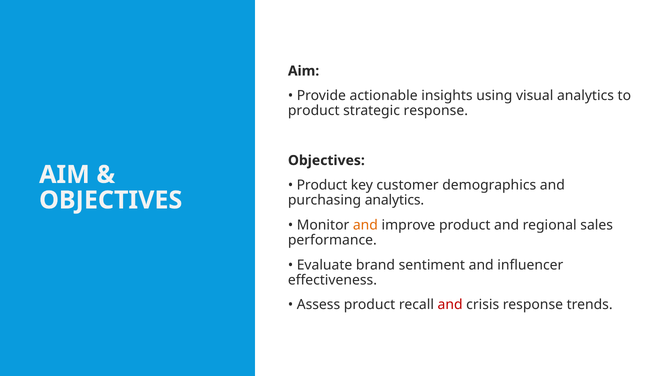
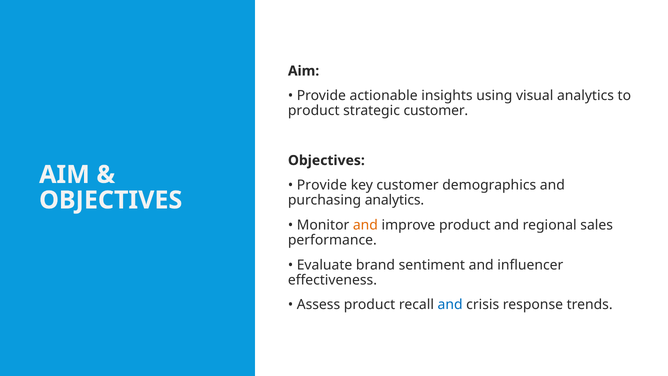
strategic response: response -> customer
Product at (322, 185): Product -> Provide
and at (450, 305) colour: red -> blue
